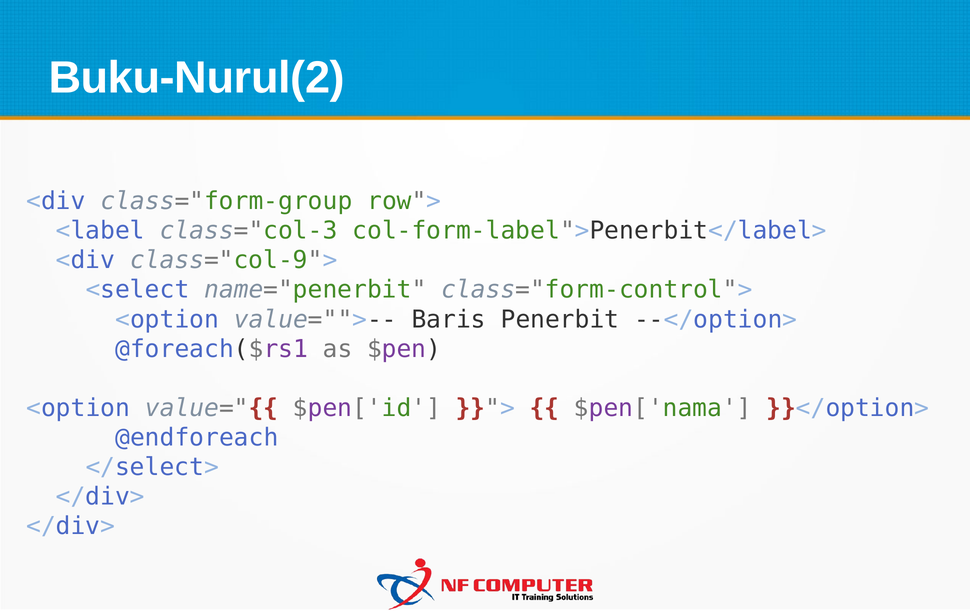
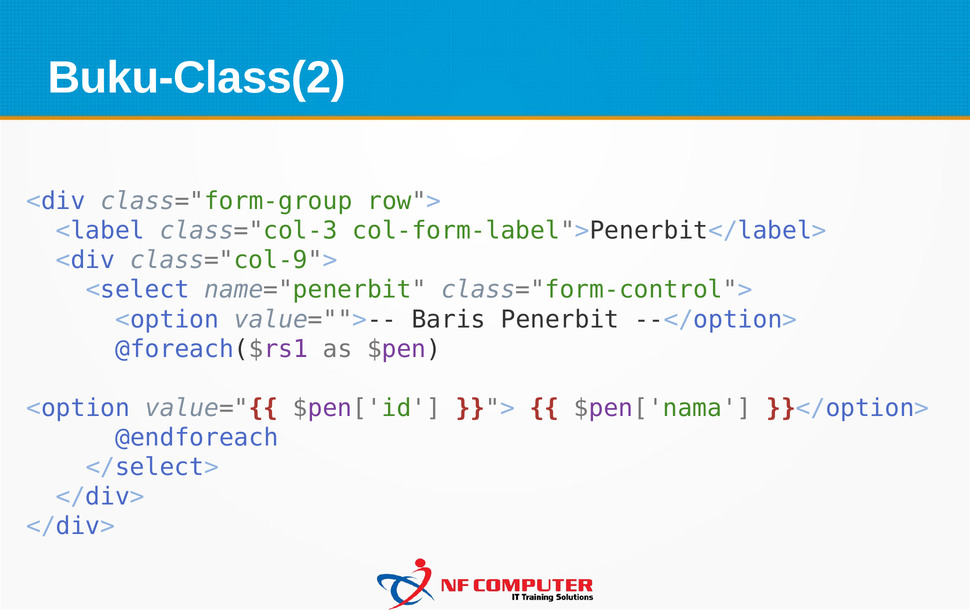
Buku-Nurul(2: Buku-Nurul(2 -> Buku-Class(2
